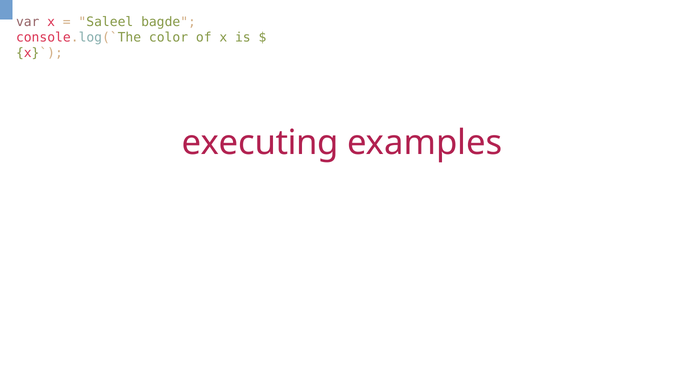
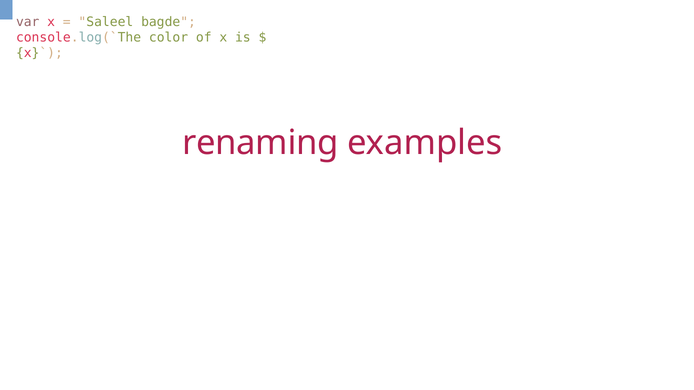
executing: executing -> renaming
